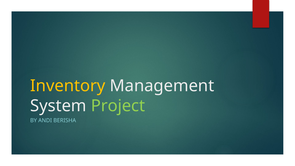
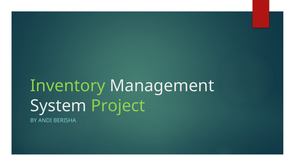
Inventory colour: yellow -> light green
